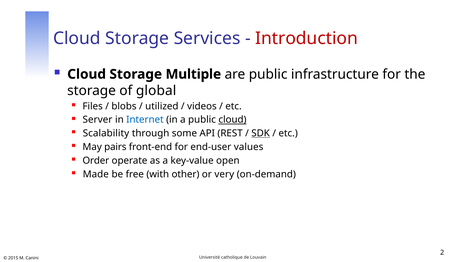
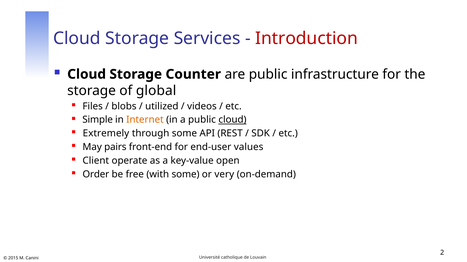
Multiple: Multiple -> Counter
Server: Server -> Simple
Internet colour: blue -> orange
Scalability: Scalability -> Extremely
SDK underline: present -> none
Order: Order -> Client
Made: Made -> Order
with other: other -> some
